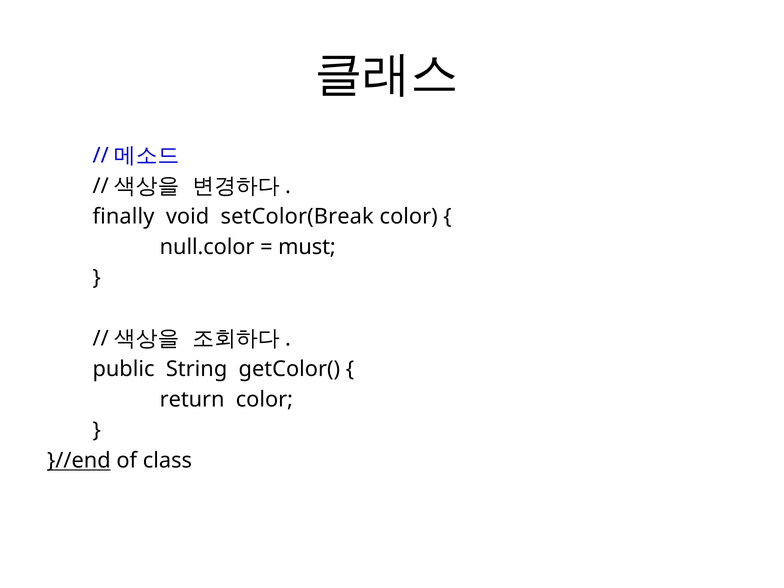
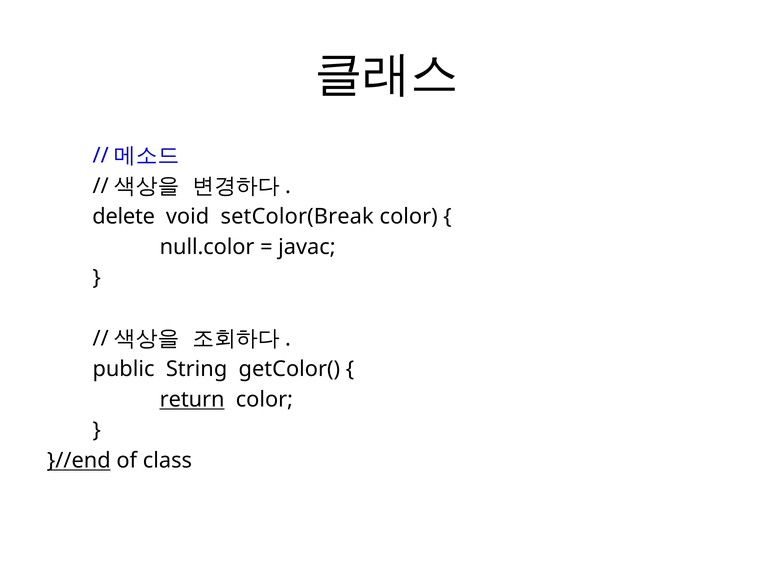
finally: finally -> delete
must: must -> javac
return underline: none -> present
